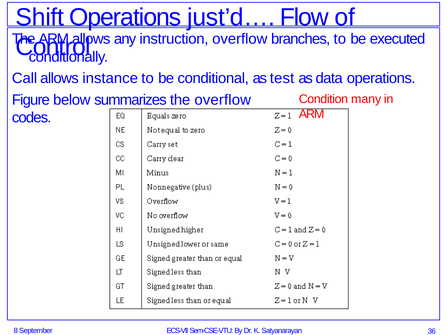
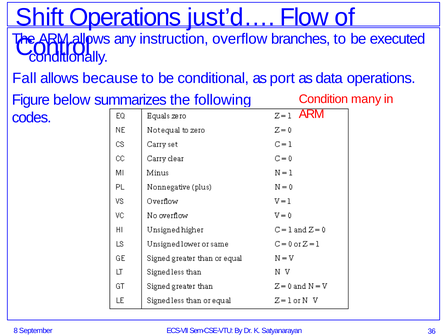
Call: Call -> Fall
instance: instance -> because
test: test -> port
the overflow: overflow -> following
